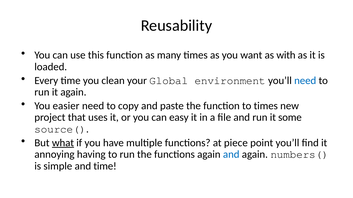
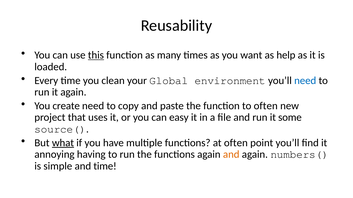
this underline: none -> present
with: with -> help
easier: easier -> create
to times: times -> often
at piece: piece -> often
and at (231, 155) colour: blue -> orange
